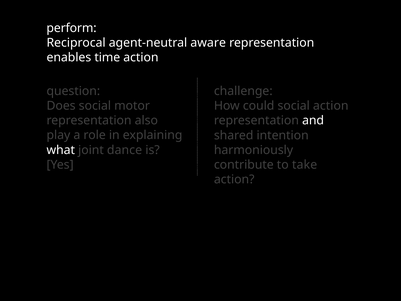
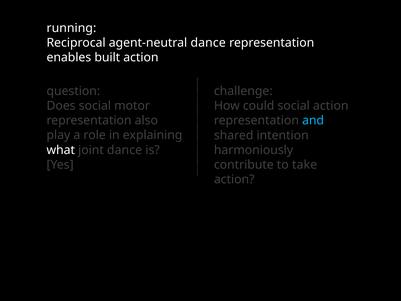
perform: perform -> running
agent-neutral aware: aware -> dance
time: time -> built
and colour: white -> light blue
